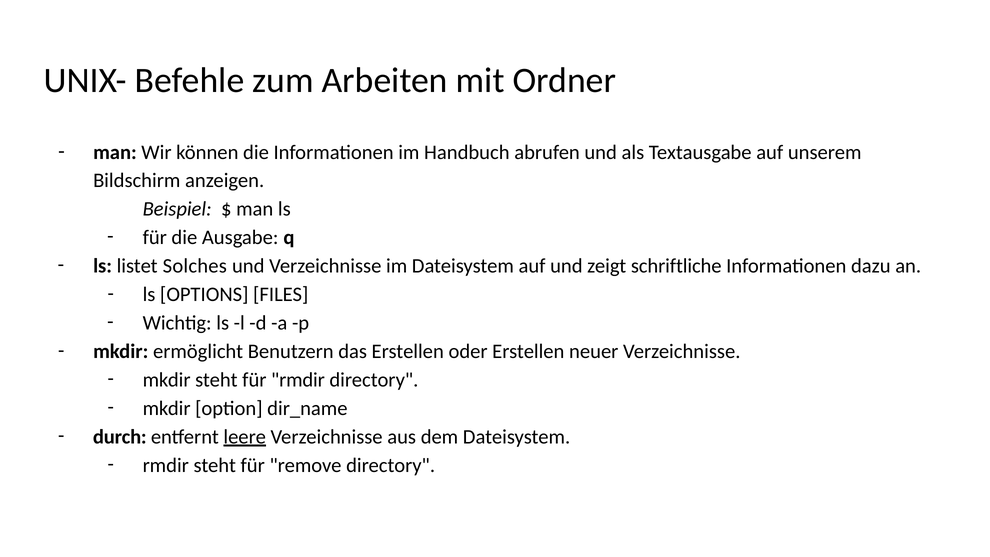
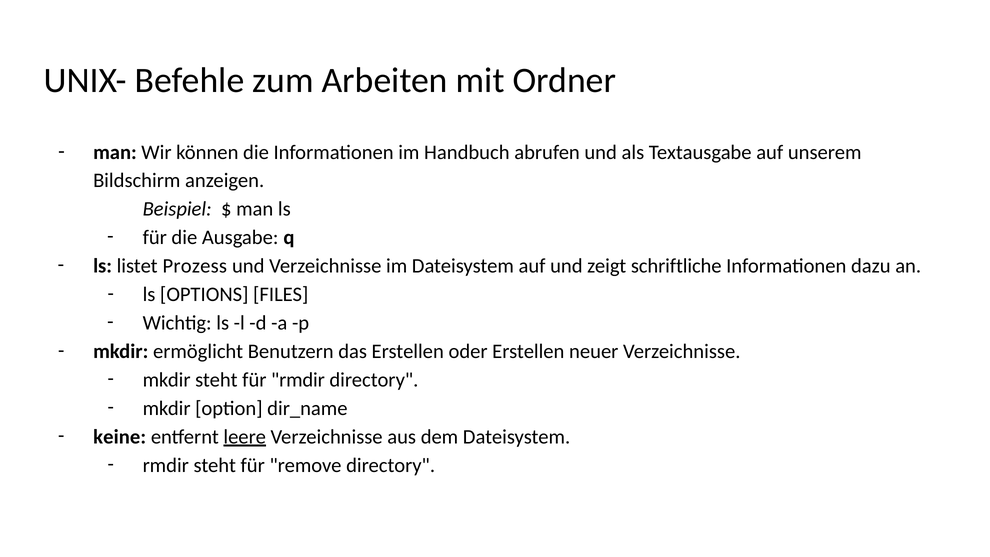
Solches: Solches -> Prozess
durch: durch -> keine
